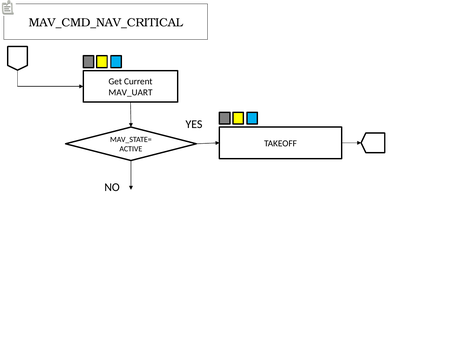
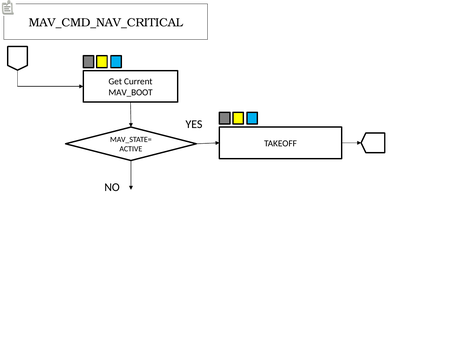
MAV_UART: MAV_UART -> MAV_BOOT
